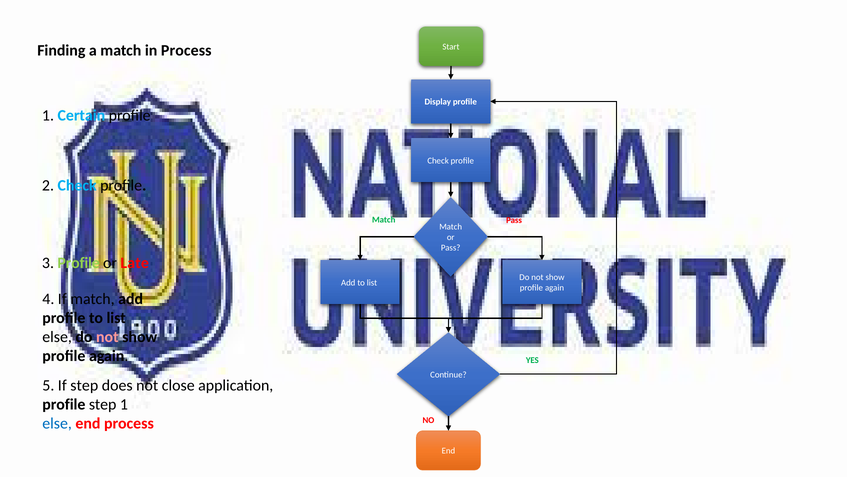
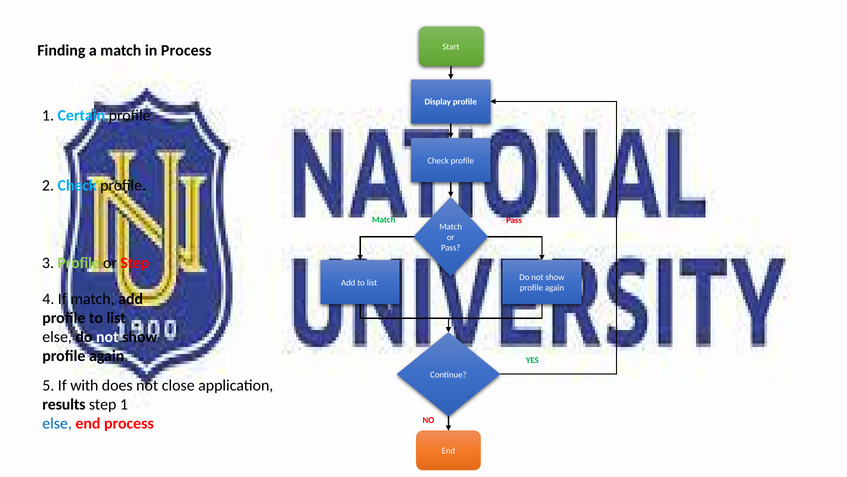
or Late: Late -> Step
not at (107, 337) colour: pink -> white
If step: step -> with
profile at (64, 404): profile -> results
